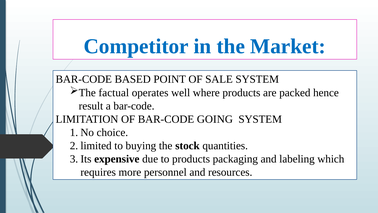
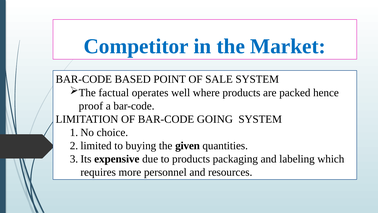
result: result -> proof
stock: stock -> given
